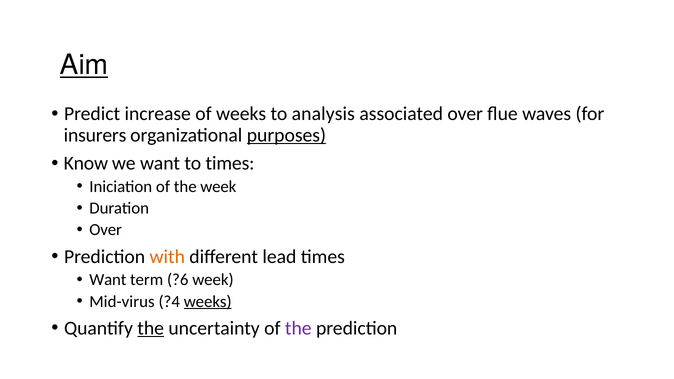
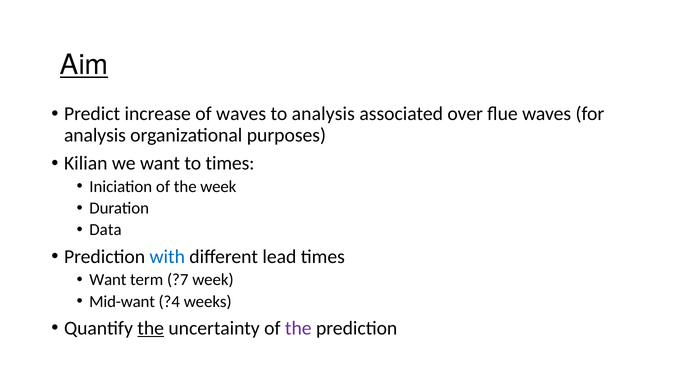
of weeks: weeks -> waves
insurers at (95, 135): insurers -> analysis
purposes underline: present -> none
Know: Know -> Kilian
Over at (106, 230): Over -> Data
with colour: orange -> blue
?6: ?6 -> ?7
Mid-virus: Mid-virus -> Mid-want
weeks at (208, 302) underline: present -> none
